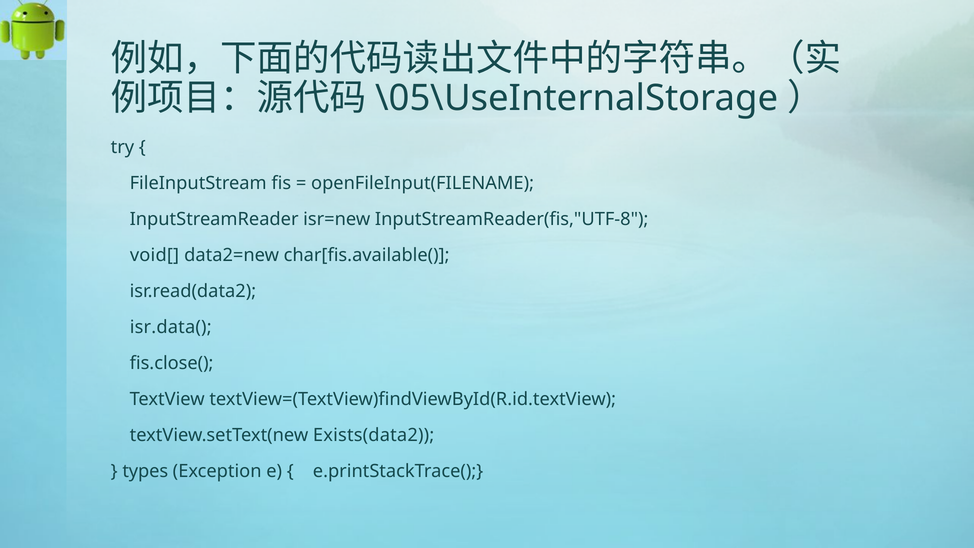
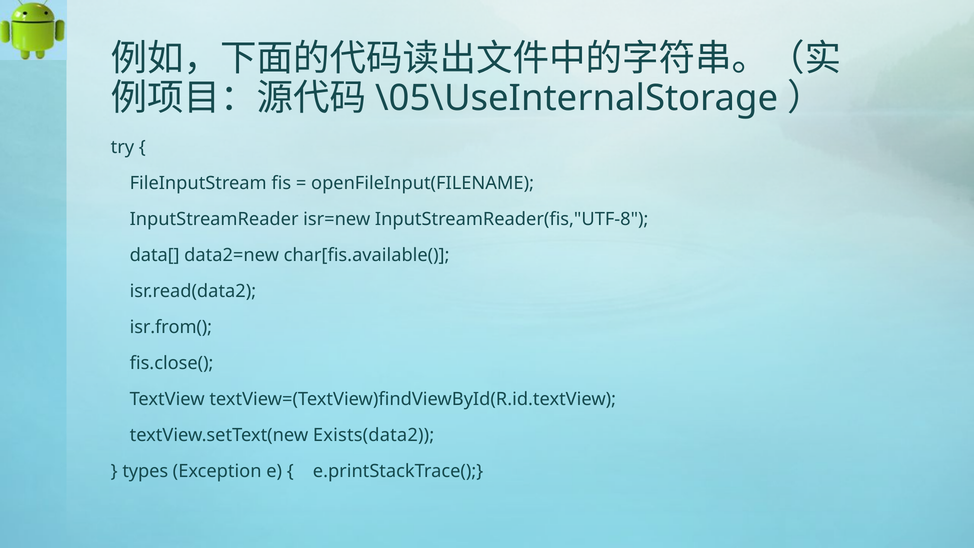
void[: void[ -> data[
isr.data(: isr.data( -> isr.from(
